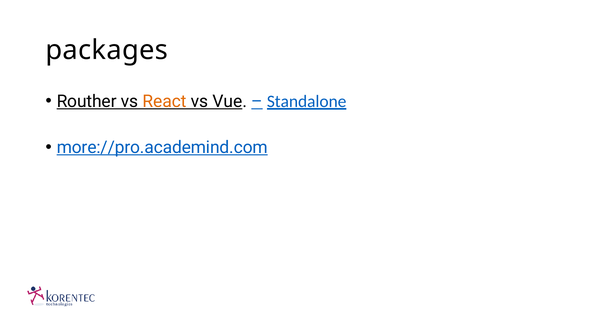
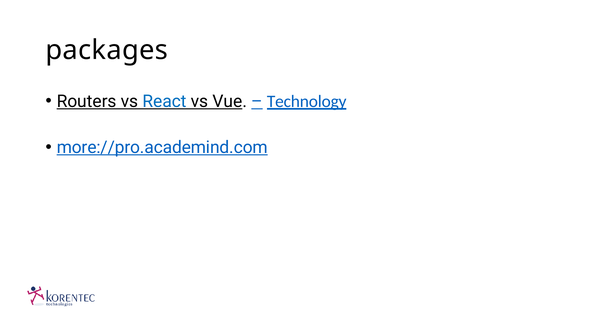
Routher: Routher -> Routers
React colour: orange -> blue
Standalone: Standalone -> Technology
